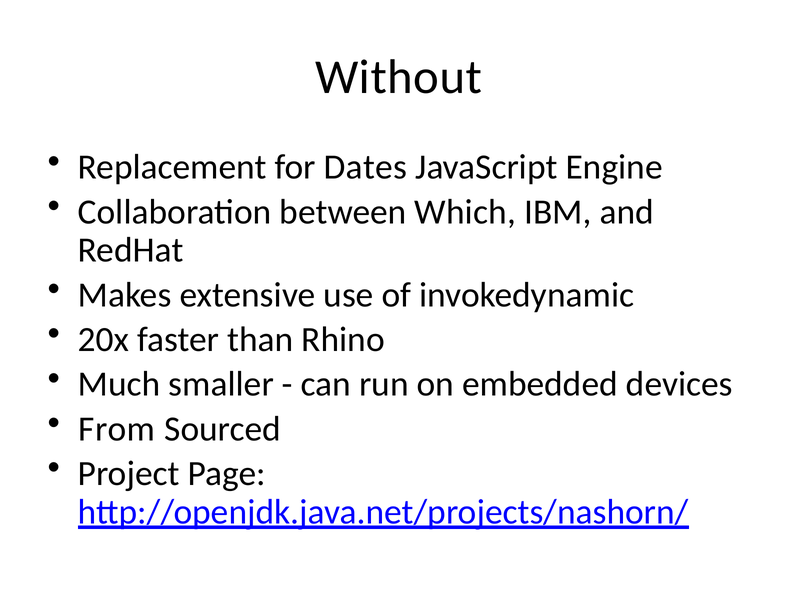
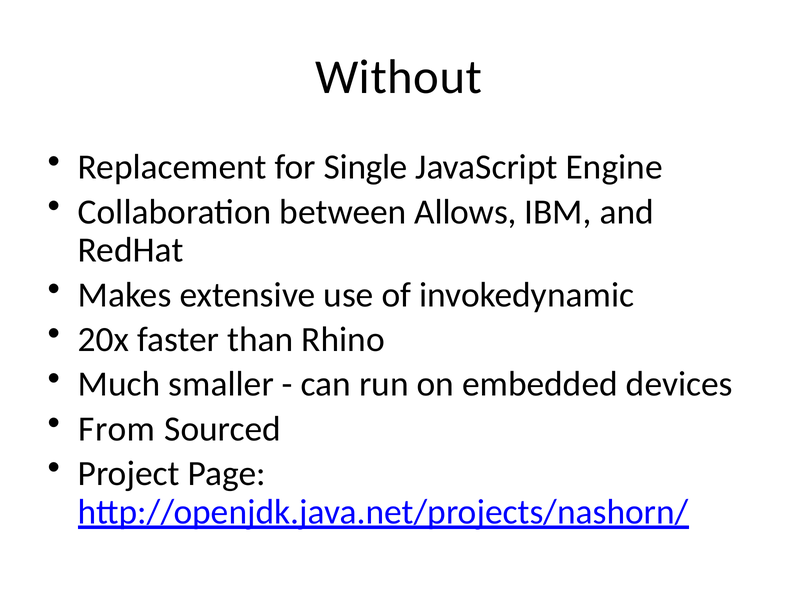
Dates: Dates -> Single
Which: Which -> Allows
